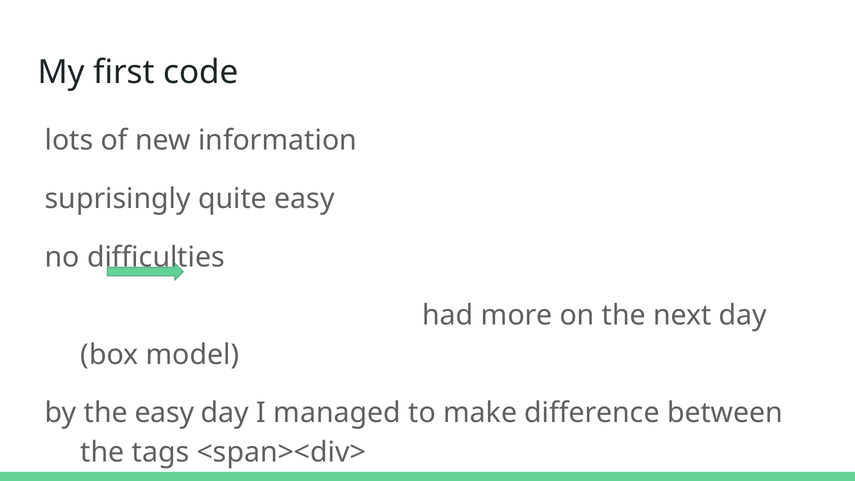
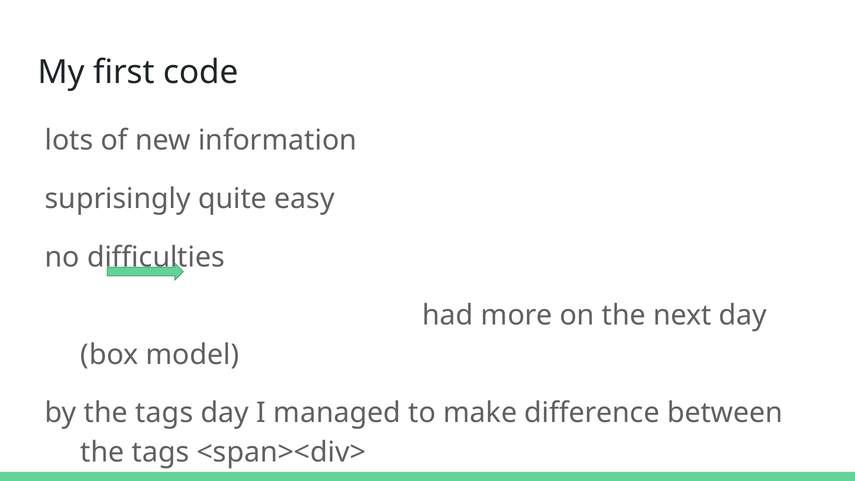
by the easy: easy -> tags
